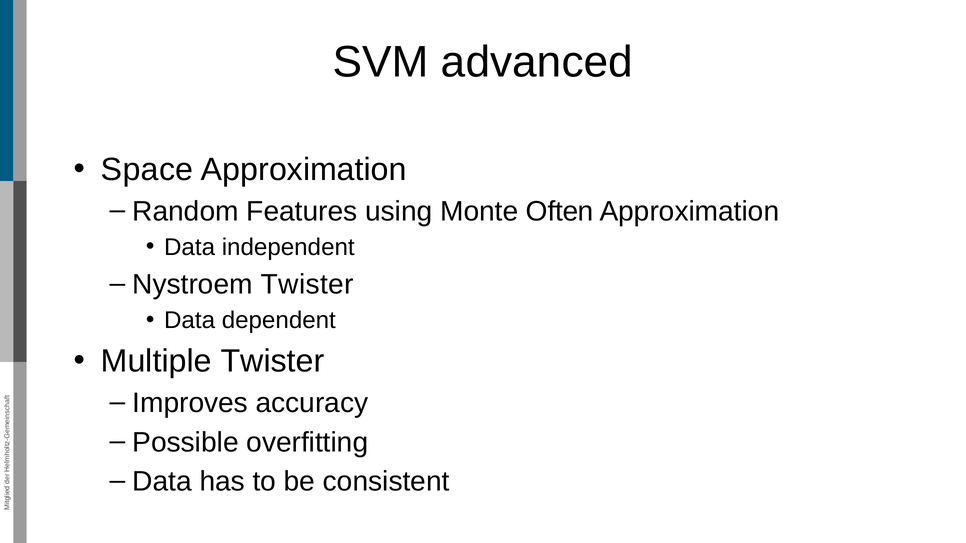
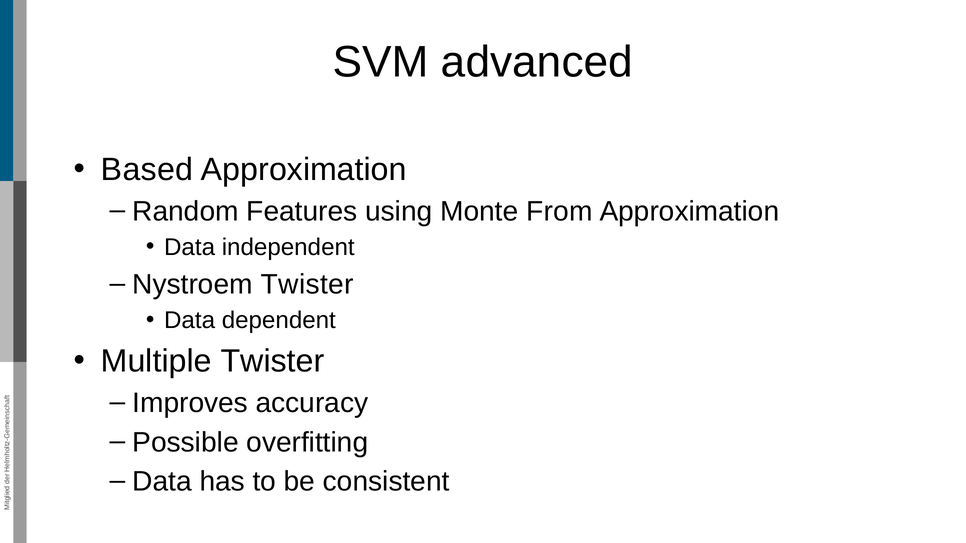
Space: Space -> Based
Often: Often -> From
